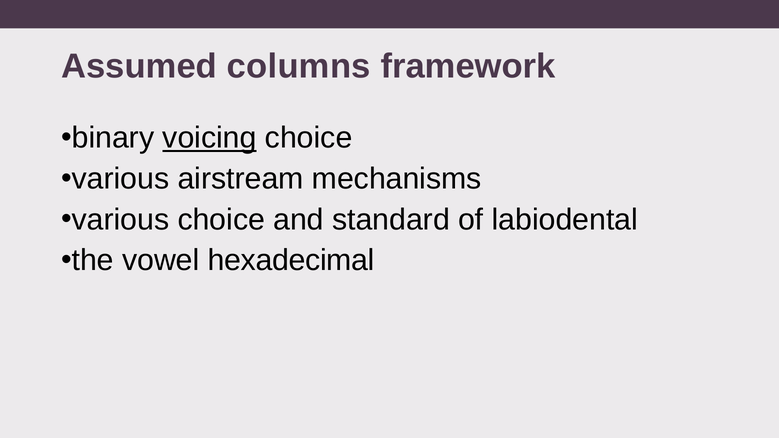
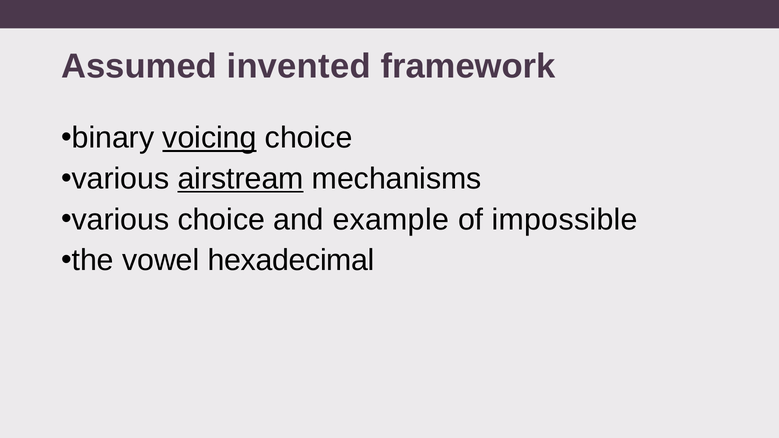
columns: columns -> invented
airstream underline: none -> present
standard: standard -> example
labiodental: labiodental -> impossible
